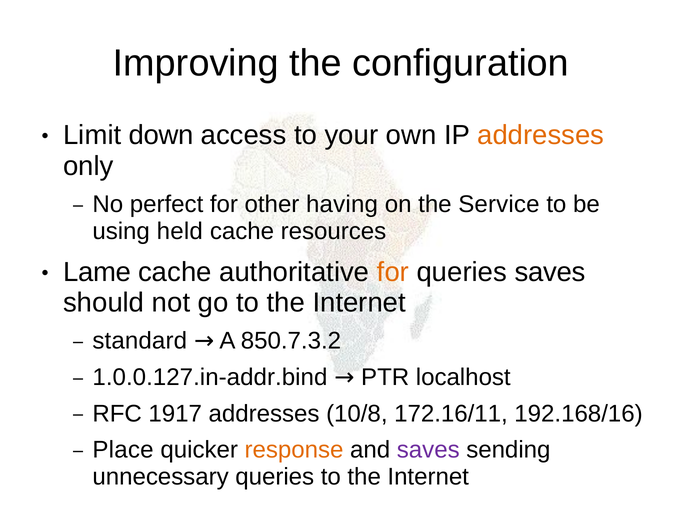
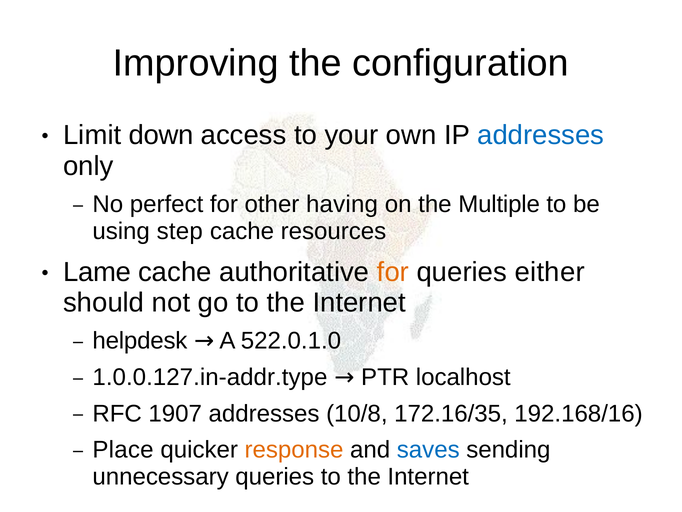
addresses at (541, 135) colour: orange -> blue
Service: Service -> Multiple
held: held -> step
queries saves: saves -> either
standard: standard -> helpdesk
850.7.3.2: 850.7.3.2 -> 522.0.1.0
1.0.0.127.in-addr.bind: 1.0.0.127.in-addr.bind -> 1.0.0.127.in-addr.type
1917: 1917 -> 1907
172.16/11: 172.16/11 -> 172.16/35
saves at (428, 450) colour: purple -> blue
